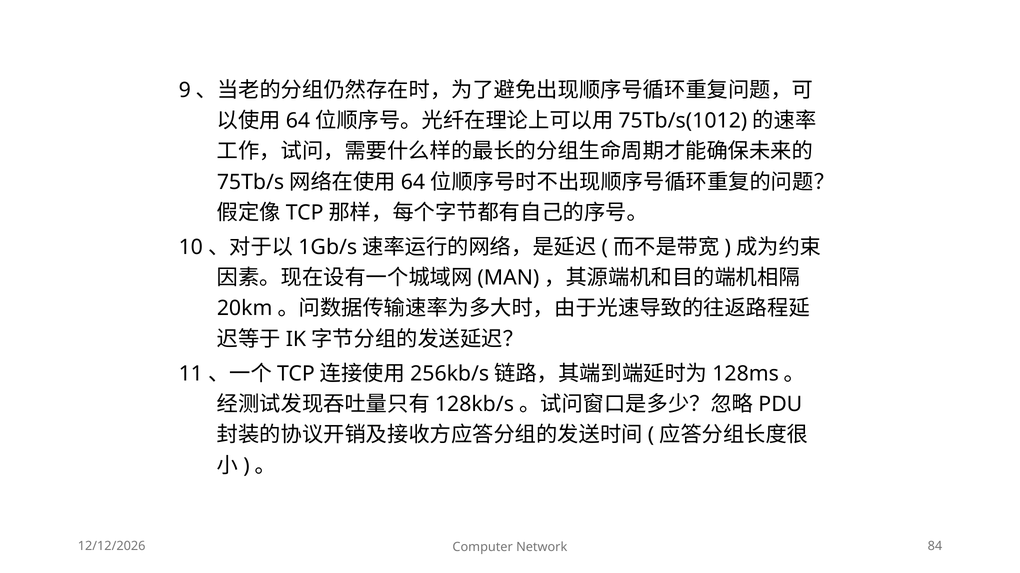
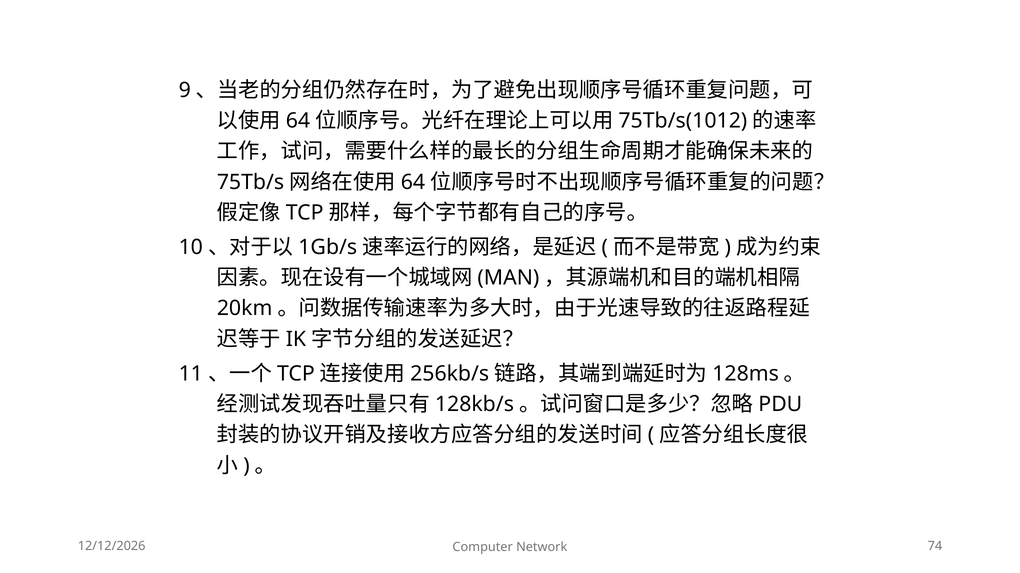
84: 84 -> 74
